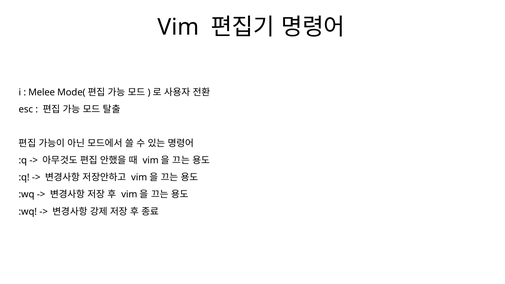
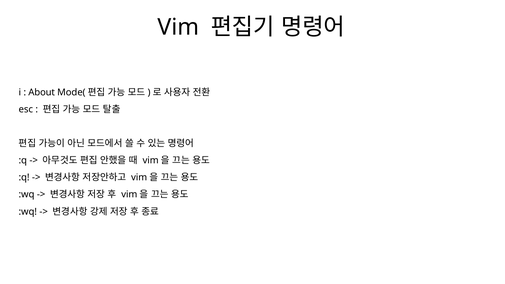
Melee: Melee -> About
